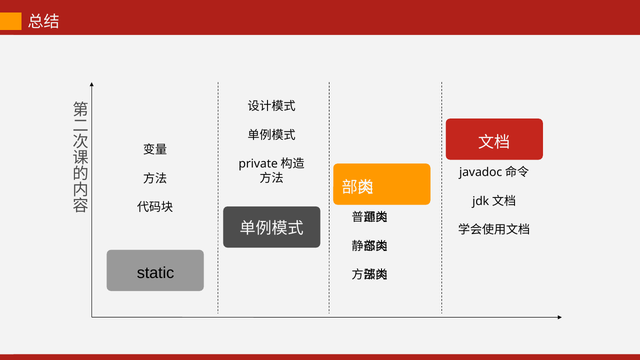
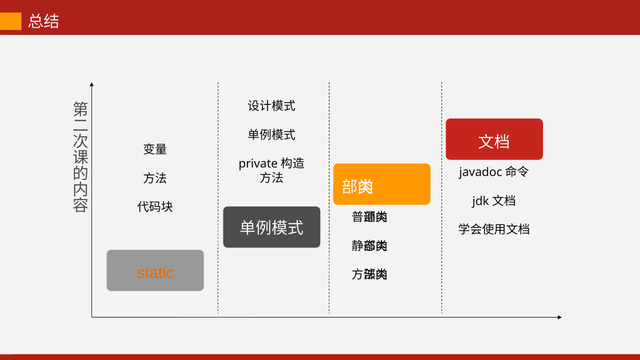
static colour: black -> orange
